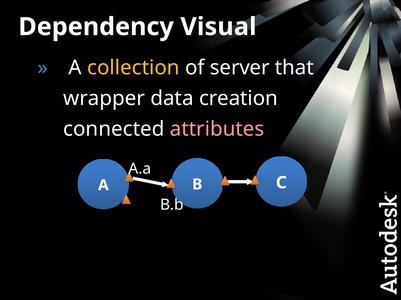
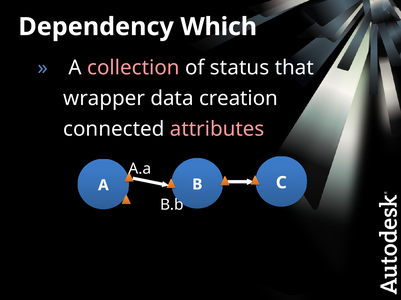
Visual: Visual -> Which
collection colour: yellow -> pink
server: server -> status
